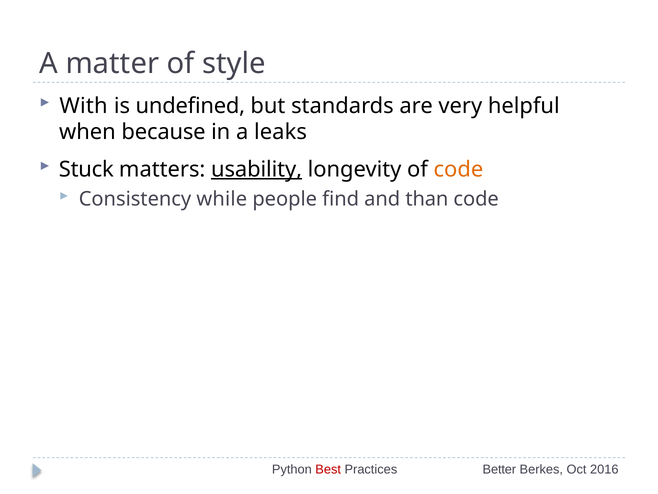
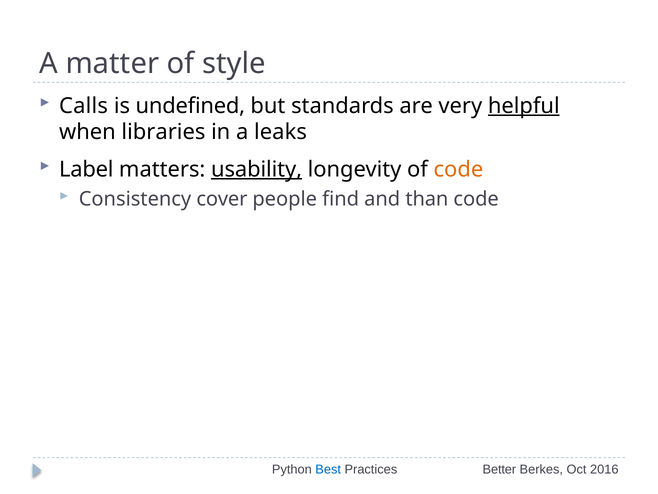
With: With -> Calls
helpful underline: none -> present
because: because -> libraries
Stuck: Stuck -> Label
while: while -> cover
Best colour: red -> blue
